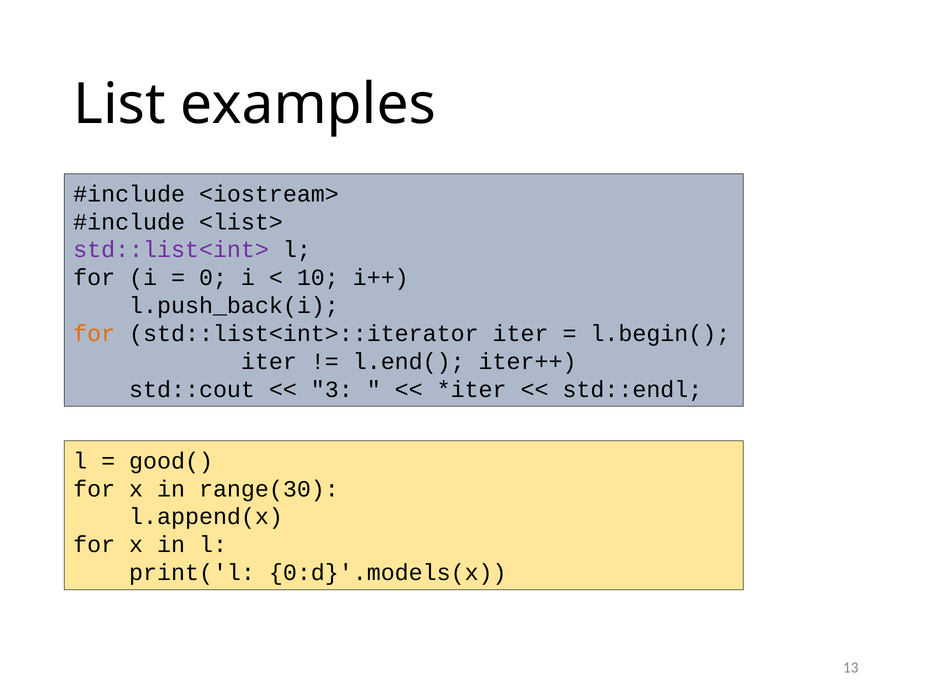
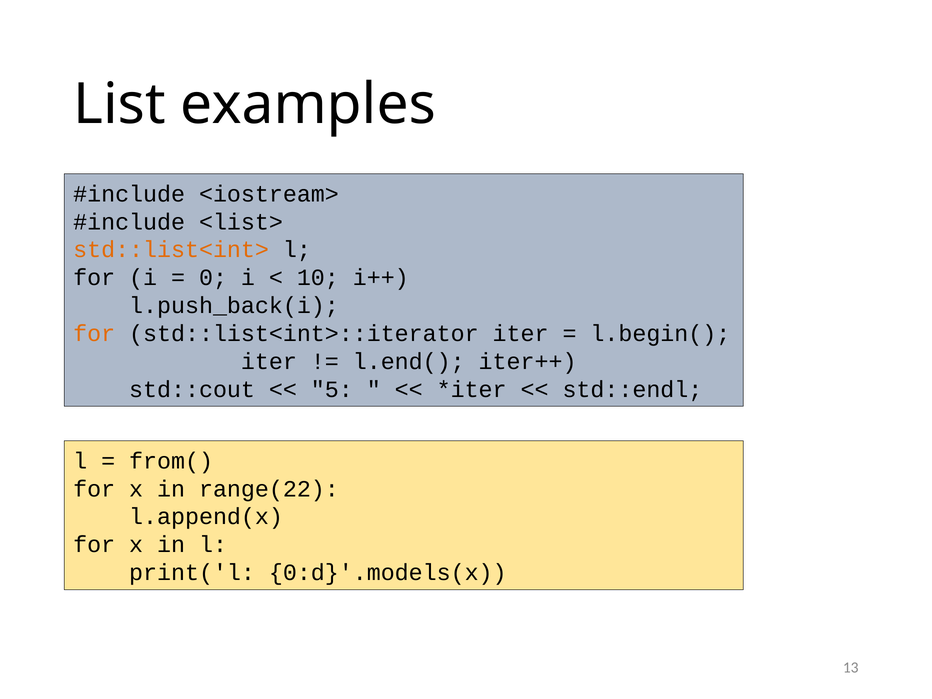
std::list<int> colour: purple -> orange
3: 3 -> 5
good(: good( -> from(
range(30: range(30 -> range(22
